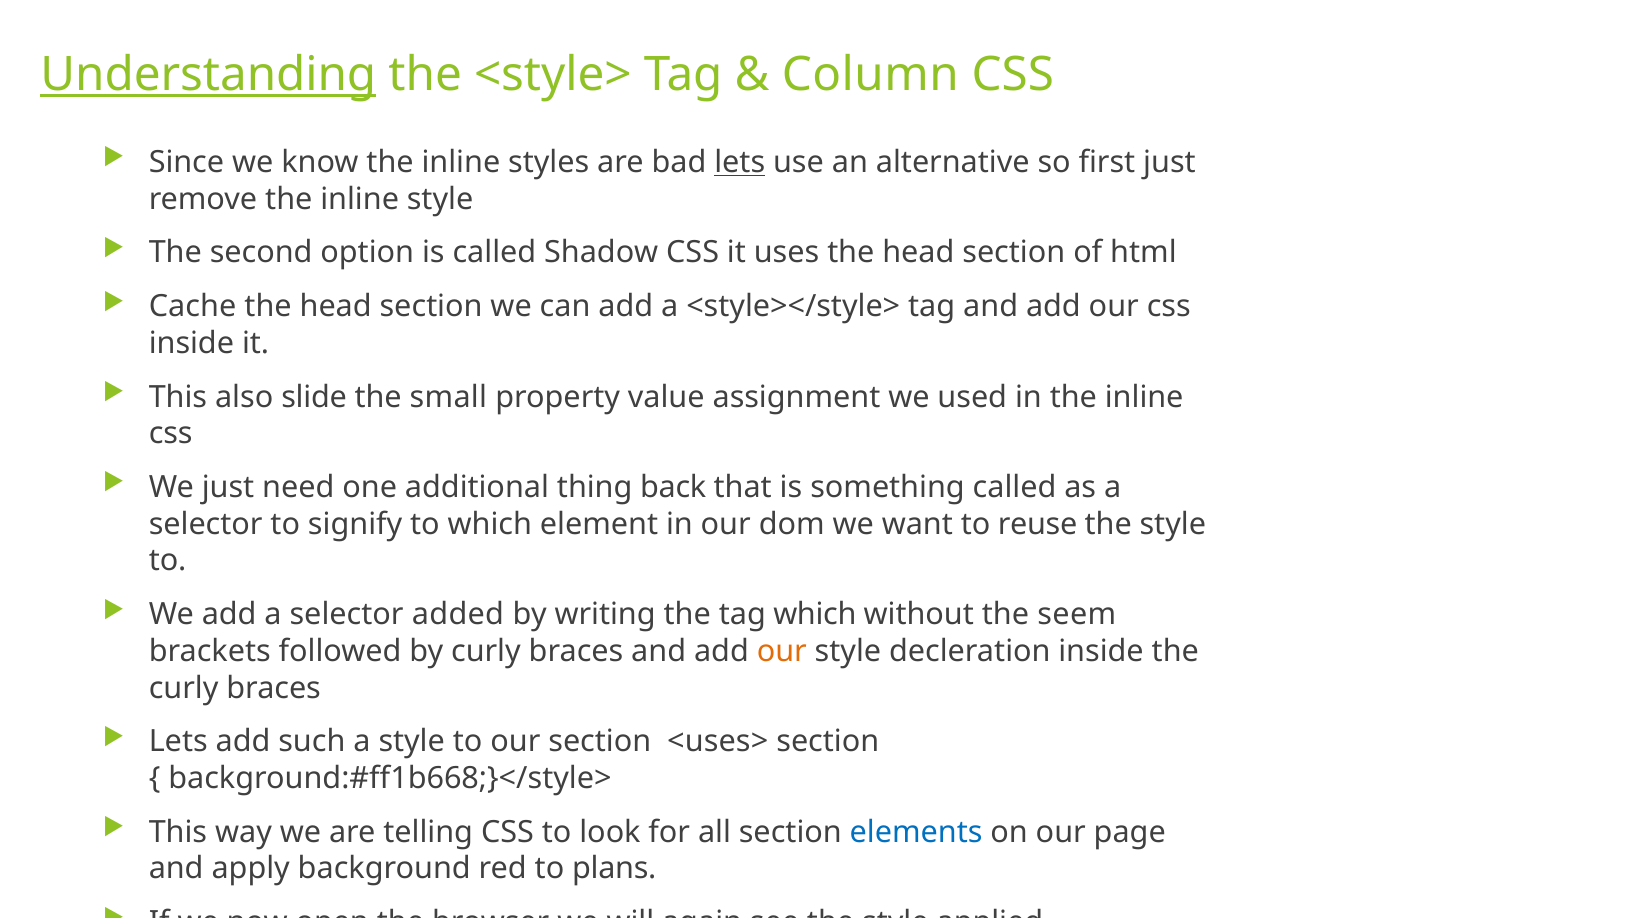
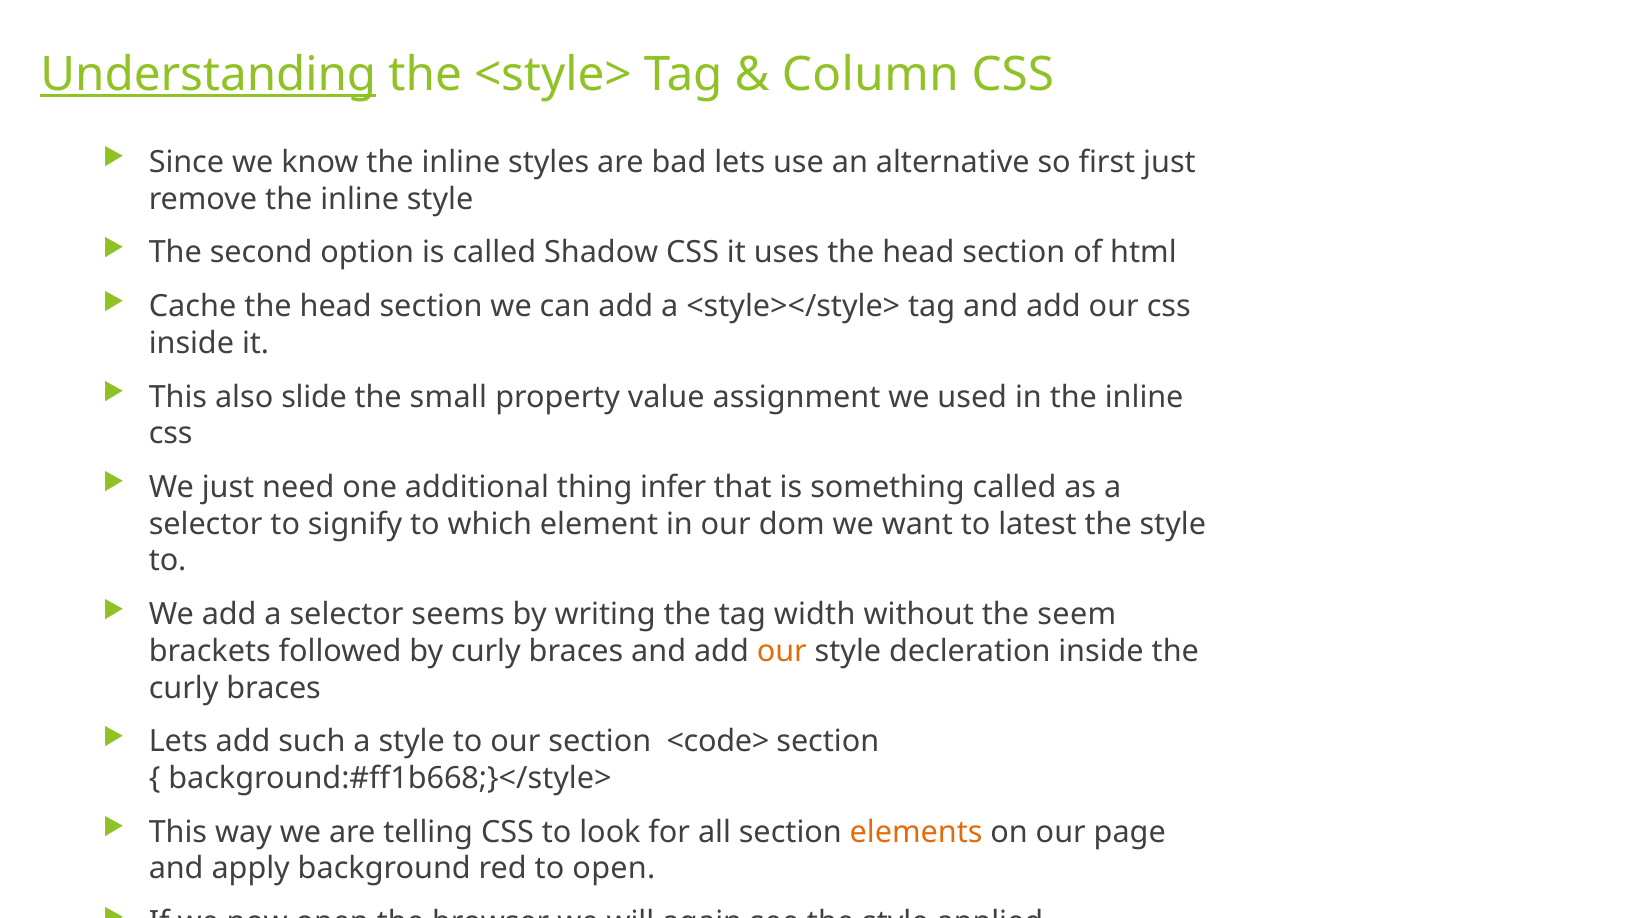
lets at (740, 162) underline: present -> none
back: back -> infer
reuse: reuse -> latest
added: added -> seems
tag which: which -> width
<uses>: <uses> -> <code>
elements colour: blue -> orange
to plans: plans -> open
